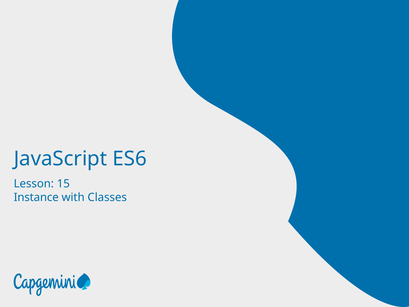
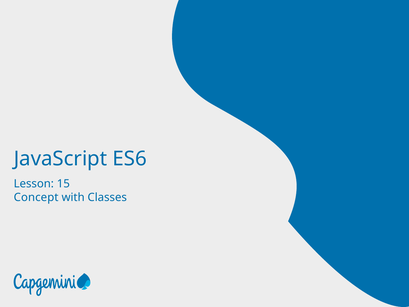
Instance: Instance -> Concept
